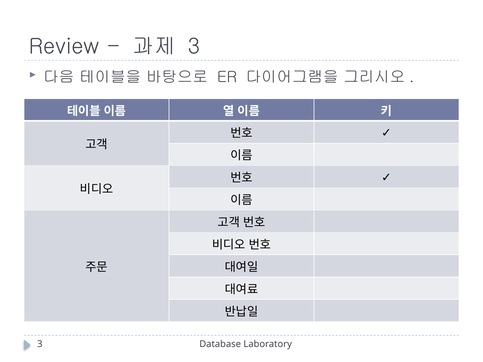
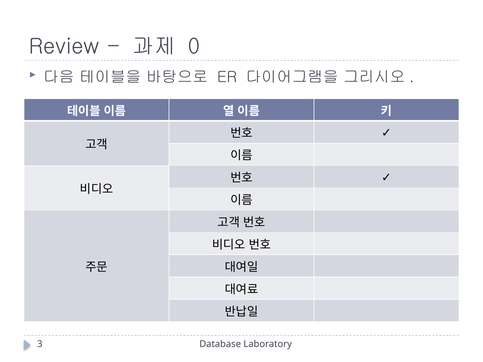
3 at (194, 47): 3 -> 0
